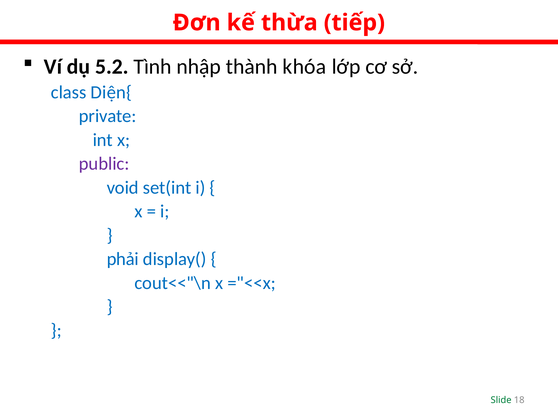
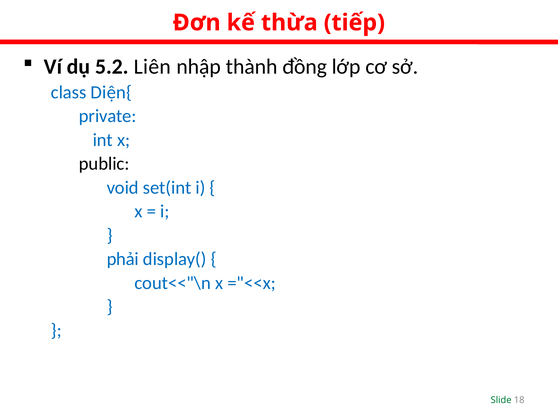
Tình: Tình -> Liên
khóa: khóa -> đồng
public colour: purple -> black
